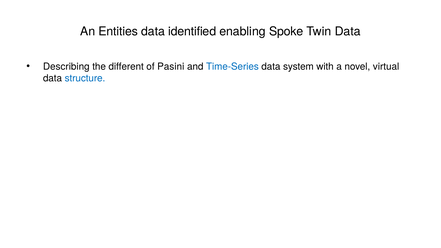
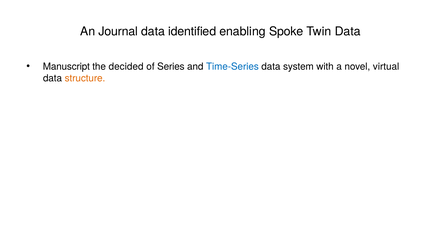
Entities: Entities -> Journal
Describing: Describing -> Manuscript
different: different -> decided
Pasini: Pasini -> Series
structure colour: blue -> orange
